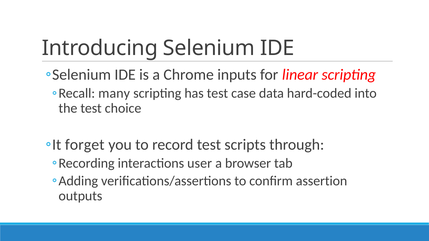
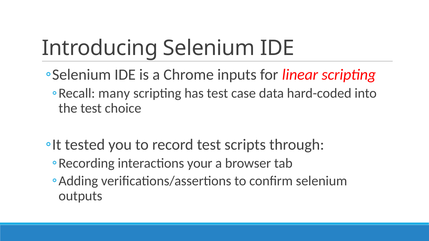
forget: forget -> tested
user: user -> your
confirm assertion: assertion -> selenium
